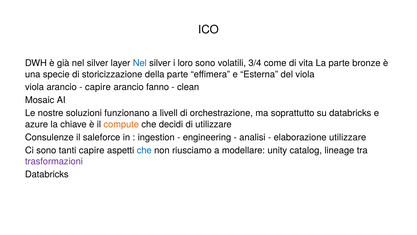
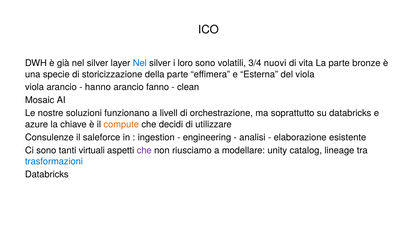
come: come -> nuovi
capire at (98, 87): capire -> hanno
elaborazione utilizzare: utilizzare -> esistente
tanti capire: capire -> virtuali
che at (144, 150) colour: blue -> purple
trasformazioni colour: purple -> blue
